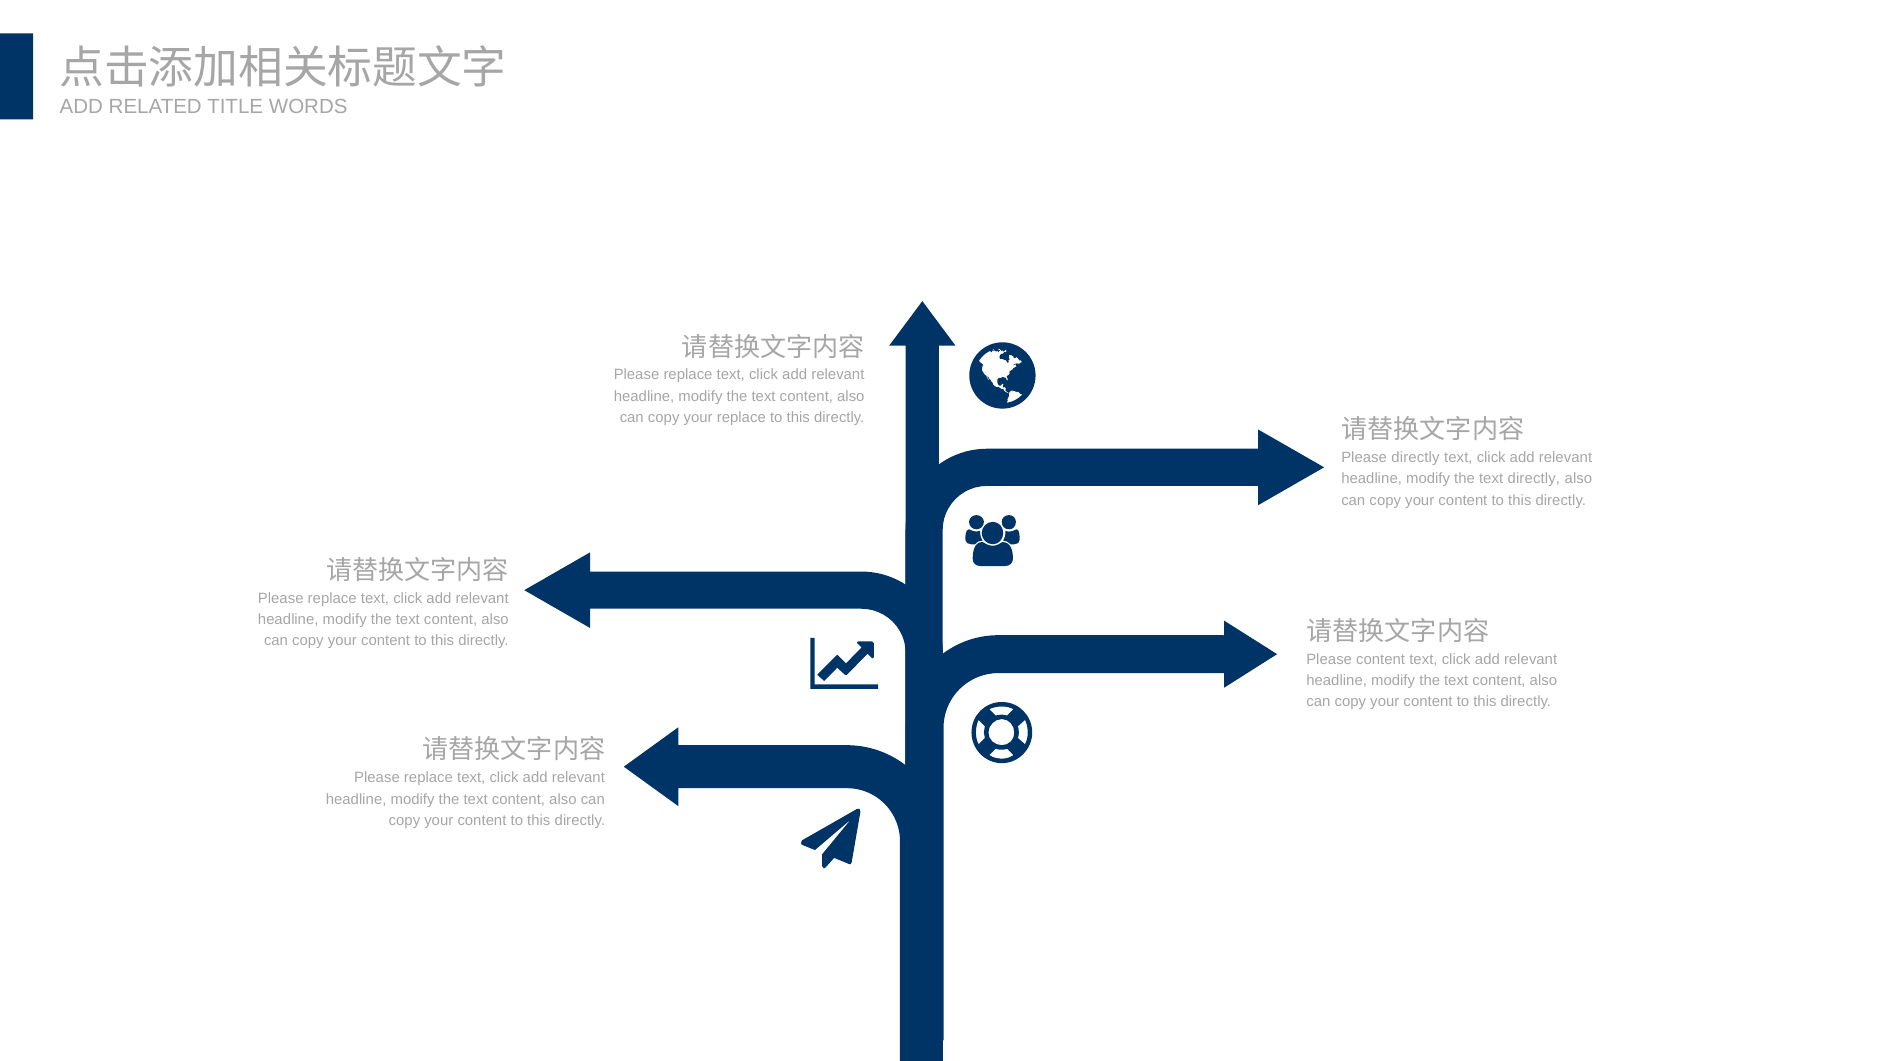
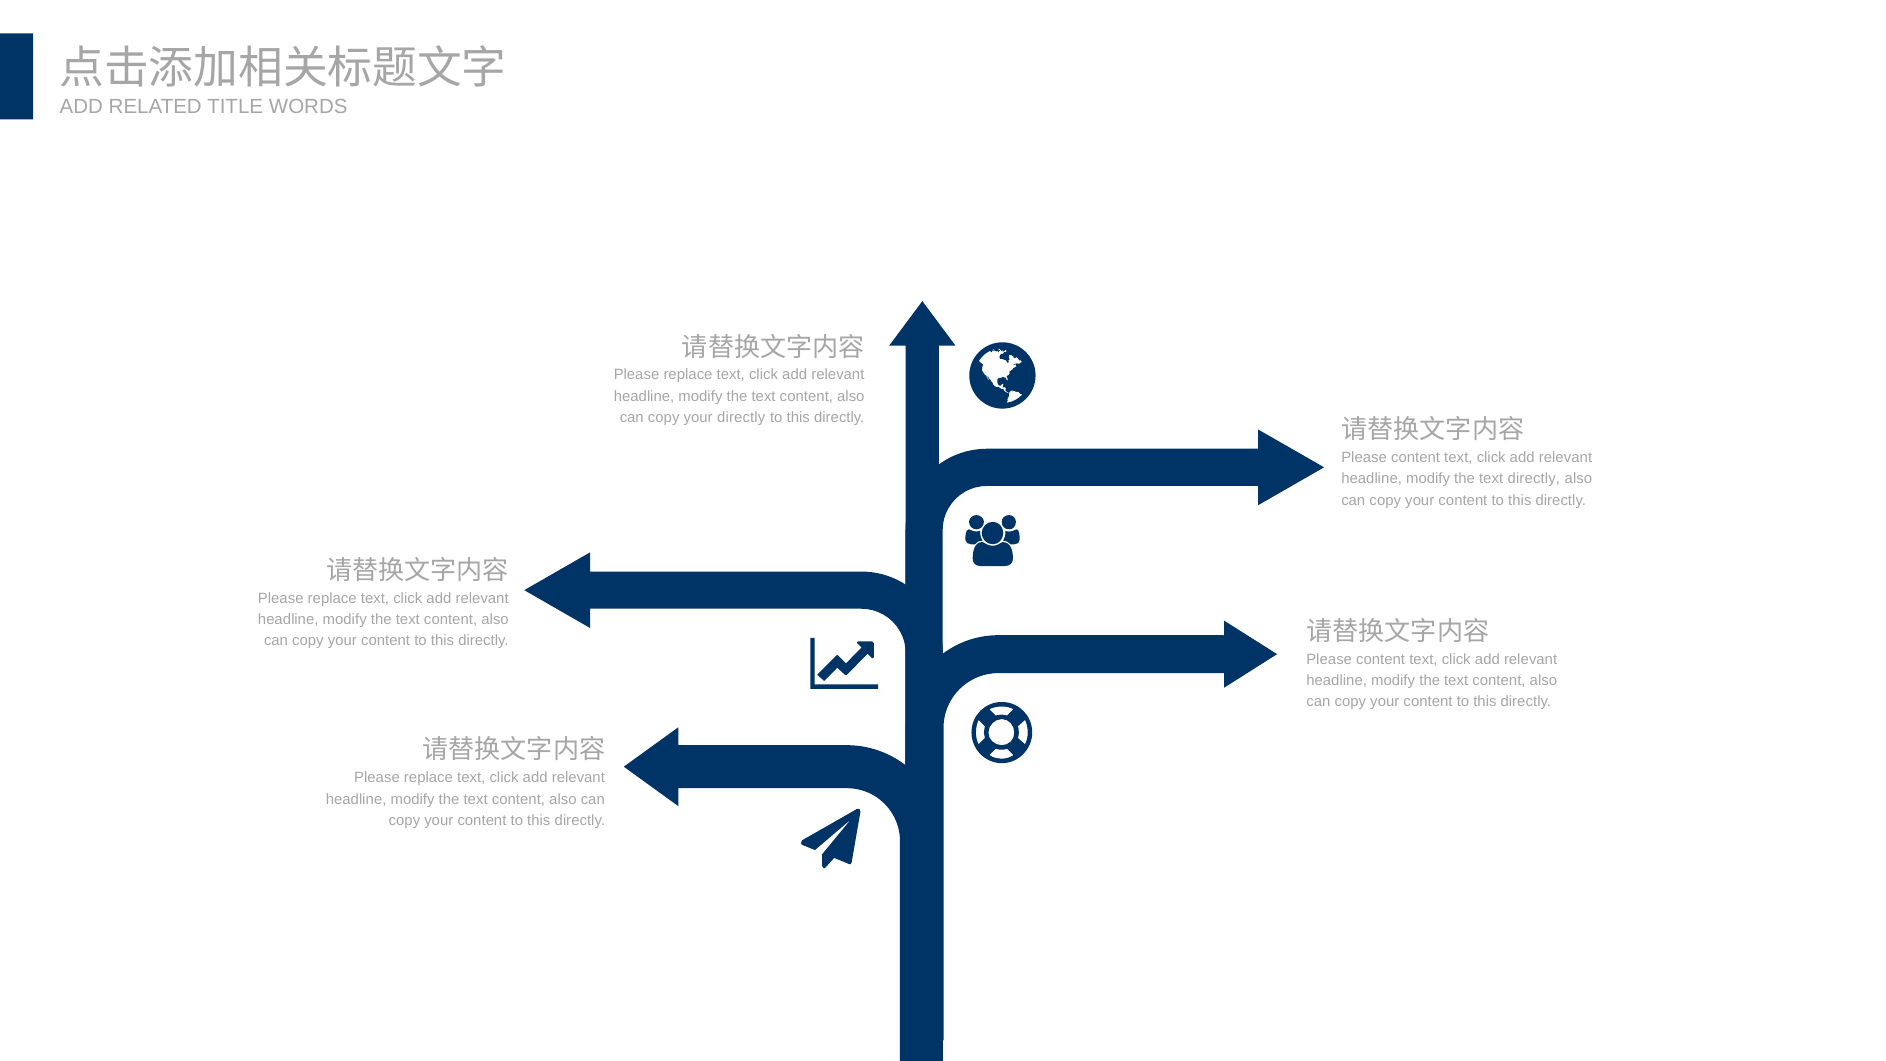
your replace: replace -> directly
directly at (1415, 457): directly -> content
